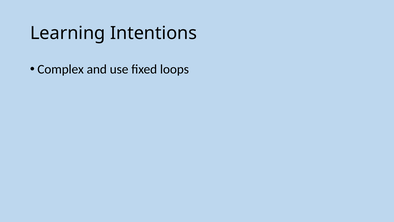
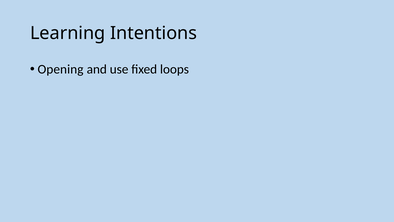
Complex: Complex -> Opening
